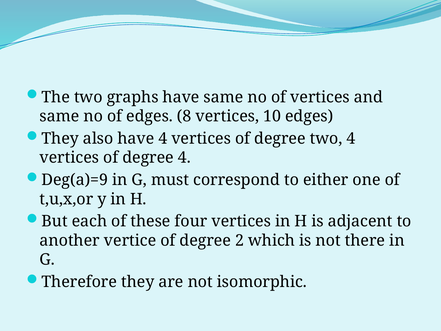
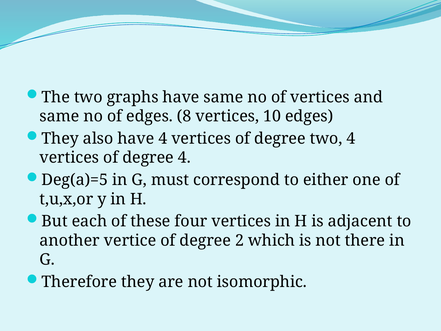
Deg(a)=9: Deg(a)=9 -> Deg(a)=5
